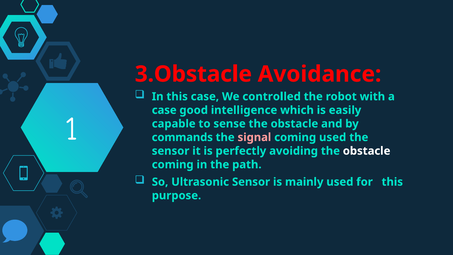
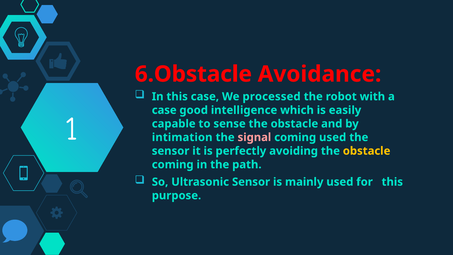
3.Obstacle: 3.Obstacle -> 6.Obstacle
controlled: controlled -> processed
commands: commands -> intimation
obstacle at (367, 151) colour: white -> yellow
